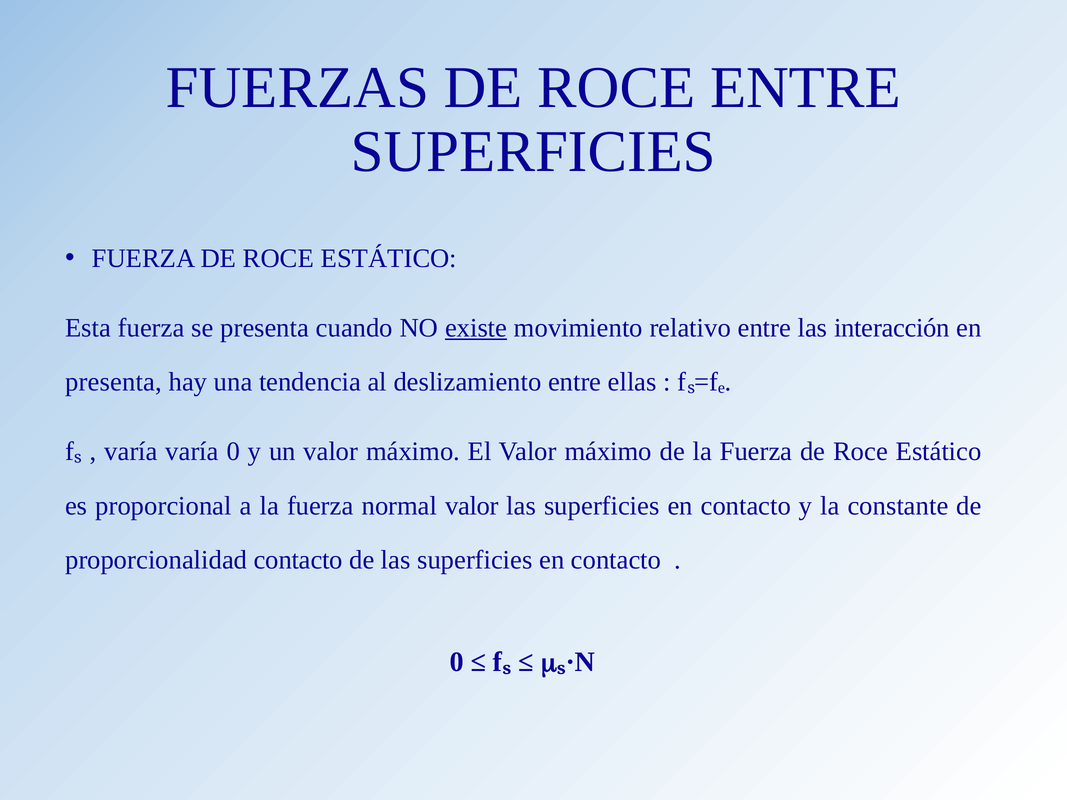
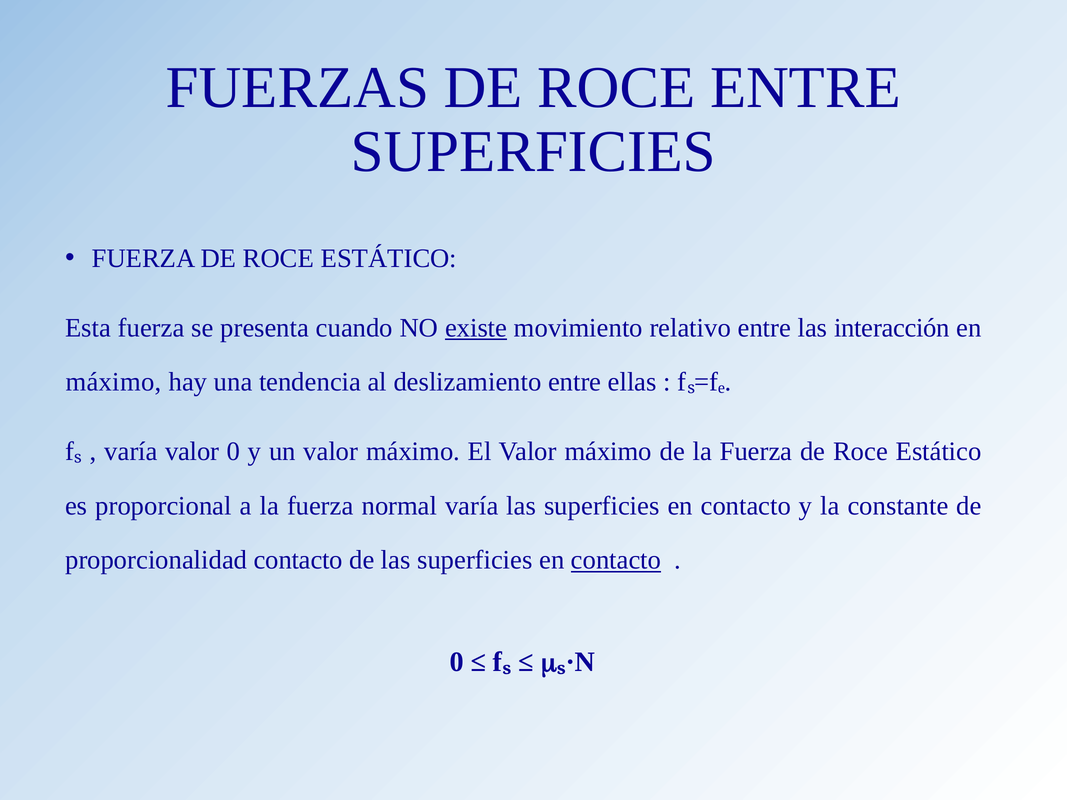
presenta at (114, 382): presenta -> máximo
varía varía: varía -> valor
normal valor: valor -> varía
contacto at (616, 560) underline: none -> present
